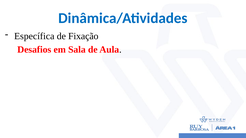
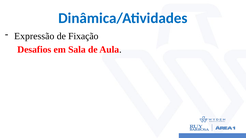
Específica: Específica -> Expressão
